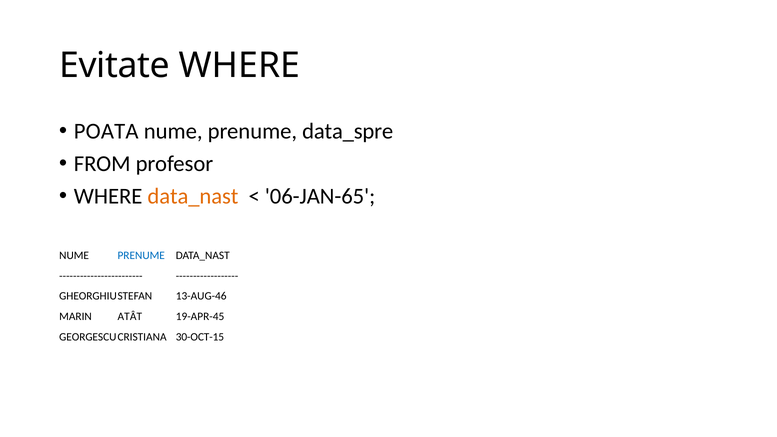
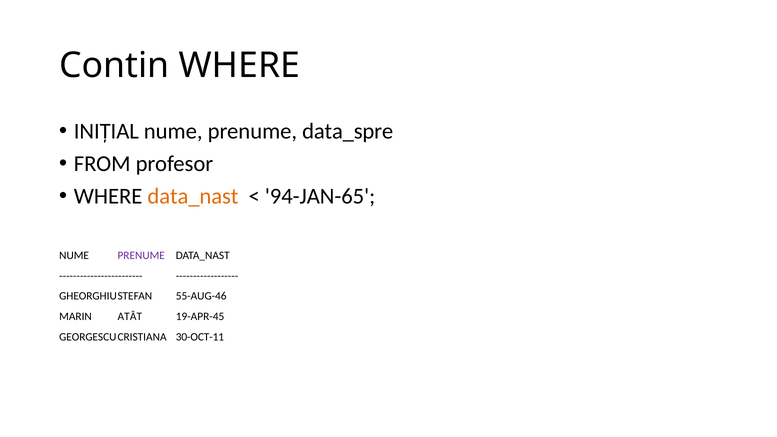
Evitate: Evitate -> Contin
POATA: POATA -> INIŢIAL
06-JAN-65: 06-JAN-65 -> 94-JAN-65
PRENUME at (141, 255) colour: blue -> purple
13-AUG-46: 13-AUG-46 -> 55-AUG-46
30-OCT-15: 30-OCT-15 -> 30-OCT-11
